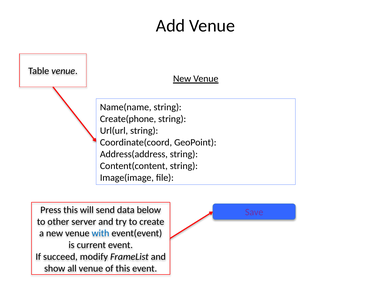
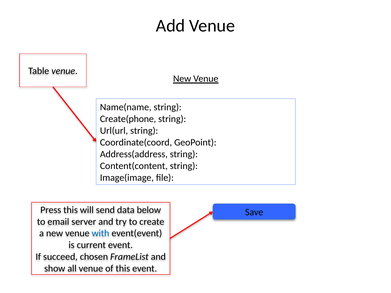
Save colour: purple -> black
other: other -> email
modify: modify -> chosen
